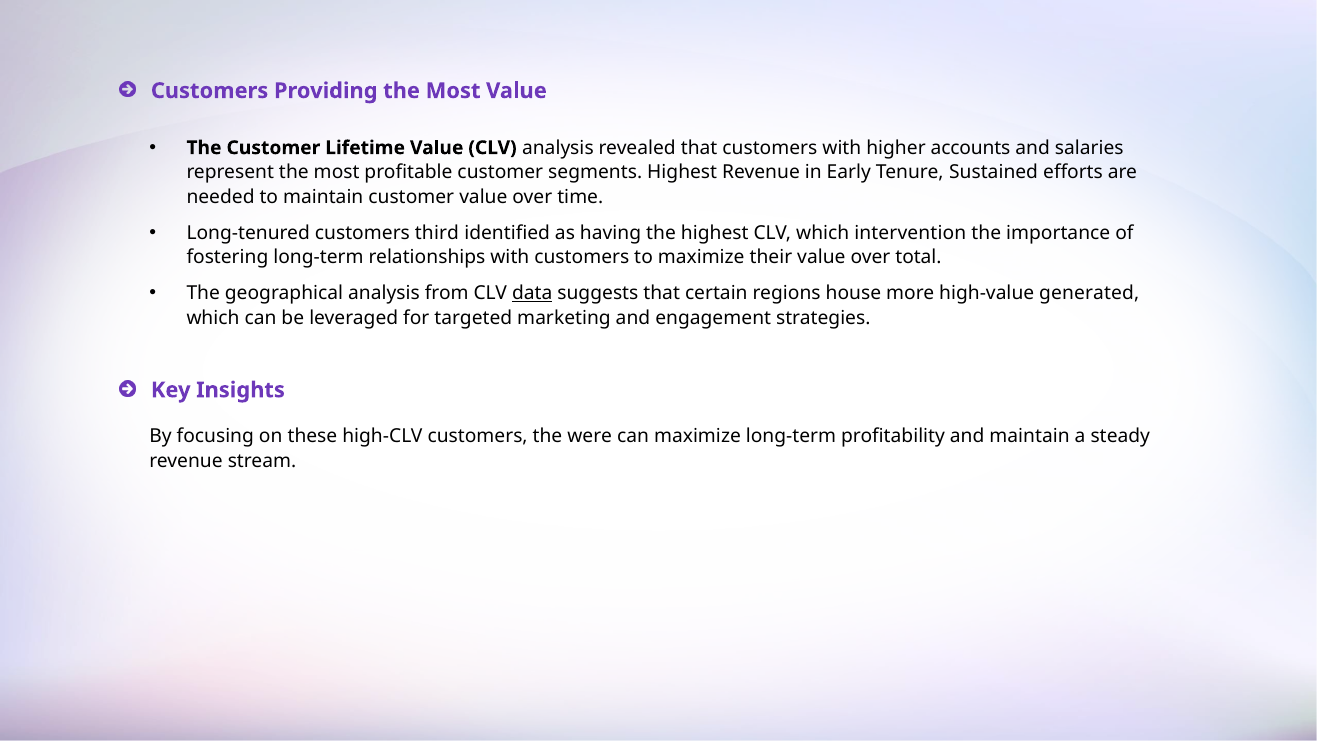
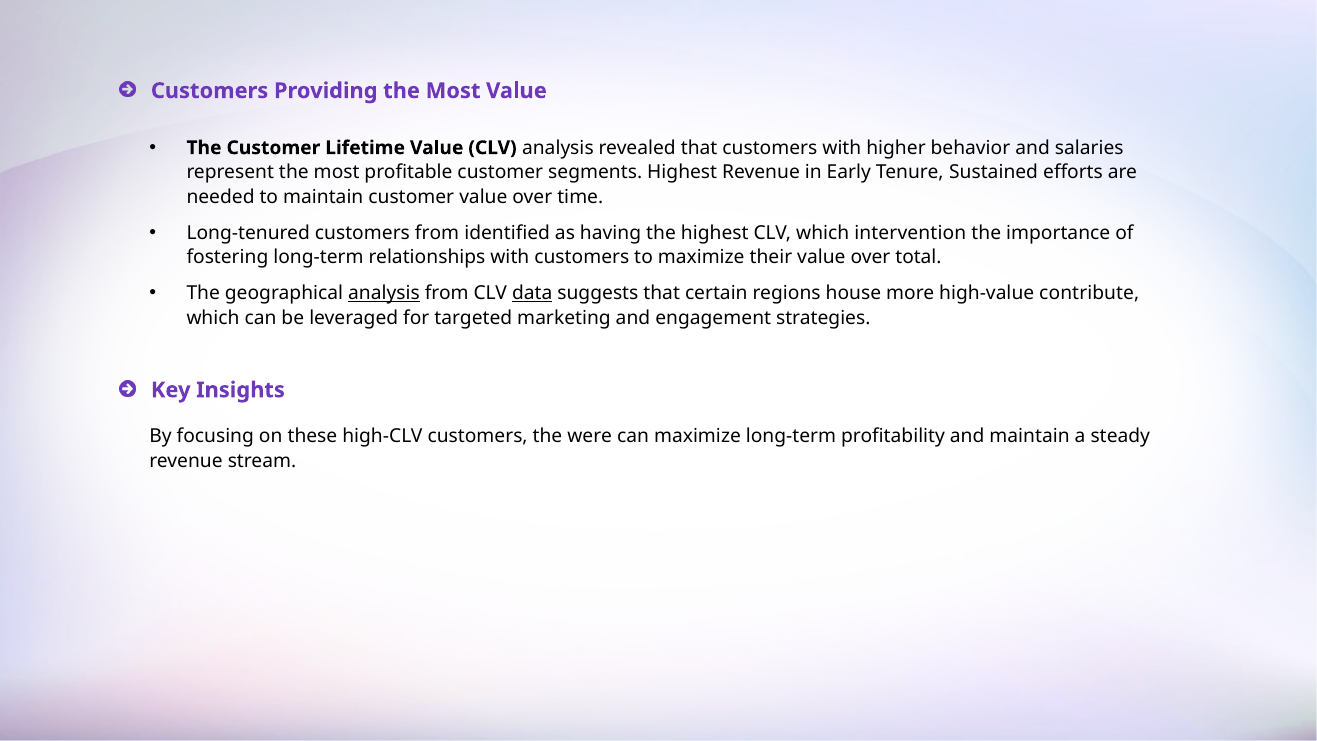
accounts: accounts -> behavior
customers third: third -> from
analysis at (384, 293) underline: none -> present
generated: generated -> contribute
